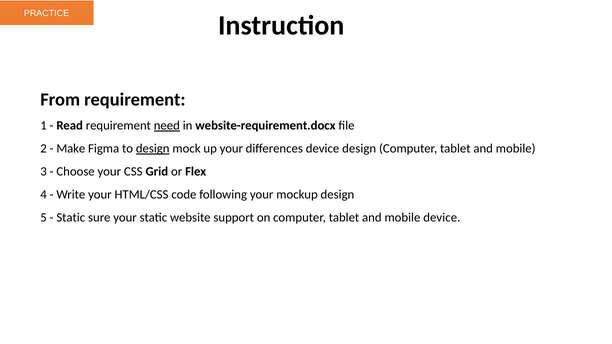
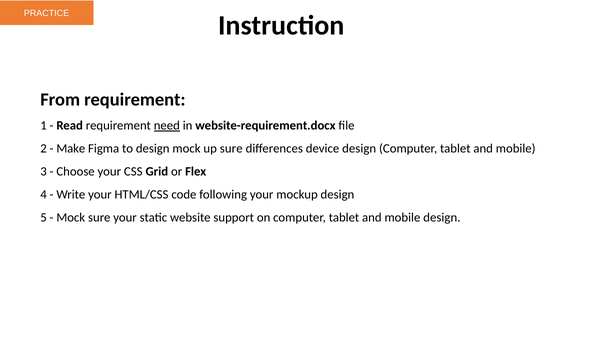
design at (153, 149) underline: present -> none
up your: your -> sure
Static at (71, 218): Static -> Mock
mobile device: device -> design
